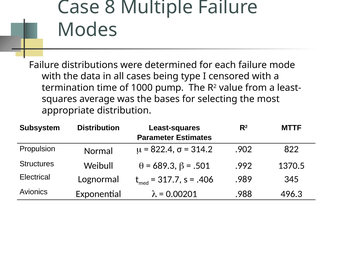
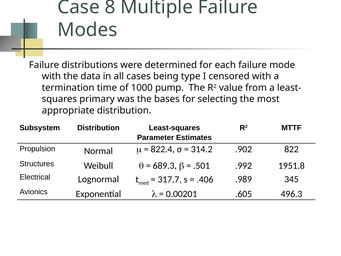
average: average -> primary
1370.5: 1370.5 -> 1951.8
.988: .988 -> .605
